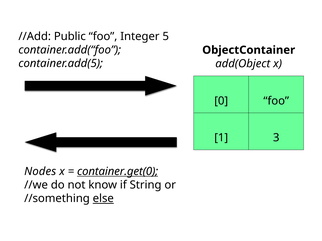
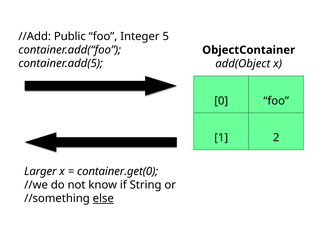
3: 3 -> 2
Nodes: Nodes -> Larger
container.get(0 underline: present -> none
